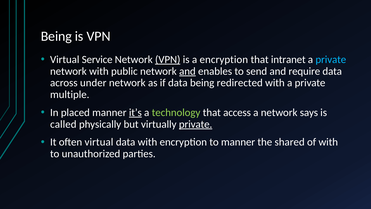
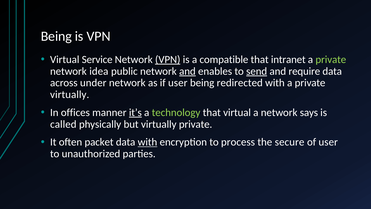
a encryption: encryption -> compatible
private at (331, 59) colour: light blue -> light green
network with: with -> idea
send underline: none -> present
if data: data -> user
multiple at (70, 95): multiple -> virtually
placed: placed -> offices
that access: access -> virtual
private at (196, 124) underline: present -> none
often virtual: virtual -> packet
with at (147, 142) underline: none -> present
to manner: manner -> process
shared: shared -> secure
of with: with -> user
